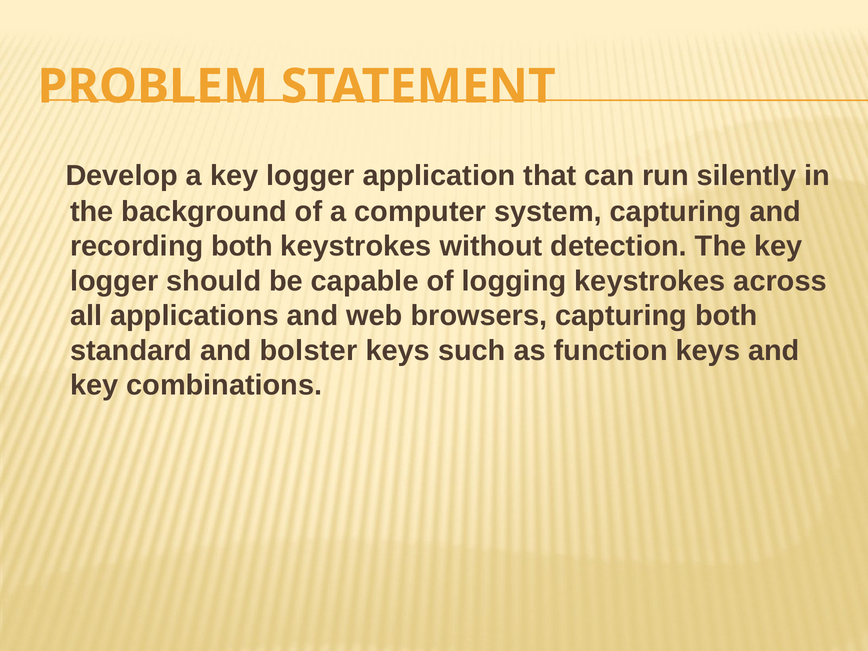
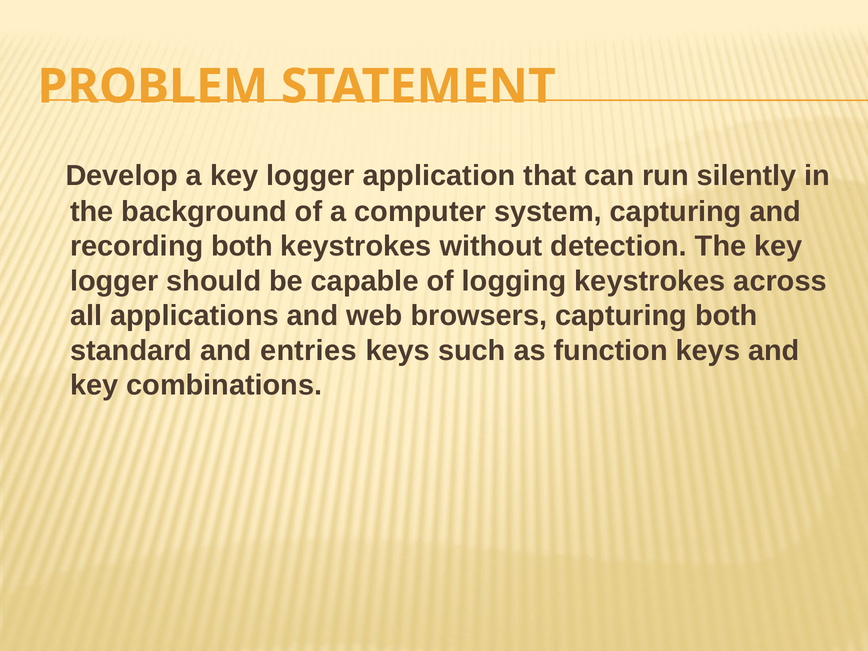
bolster: bolster -> entries
